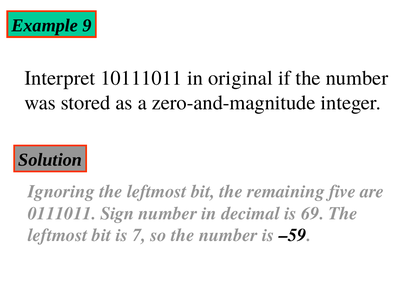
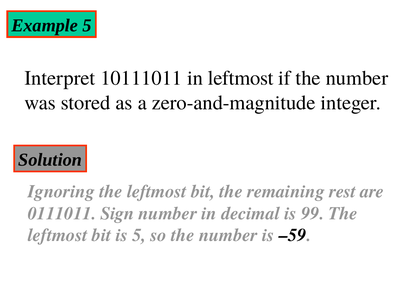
Example 9: 9 -> 5
in original: original -> leftmost
five: five -> rest
69: 69 -> 99
is 7: 7 -> 5
